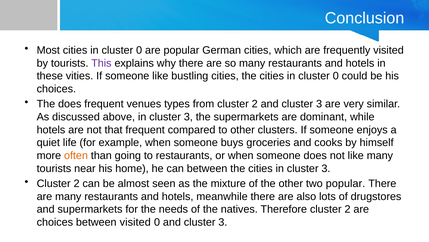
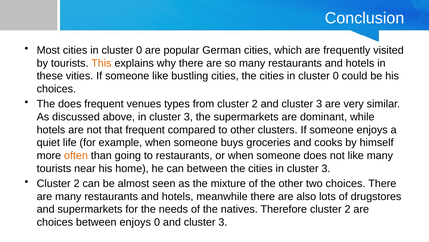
This colour: purple -> orange
two popular: popular -> choices
between visited: visited -> enjoys
